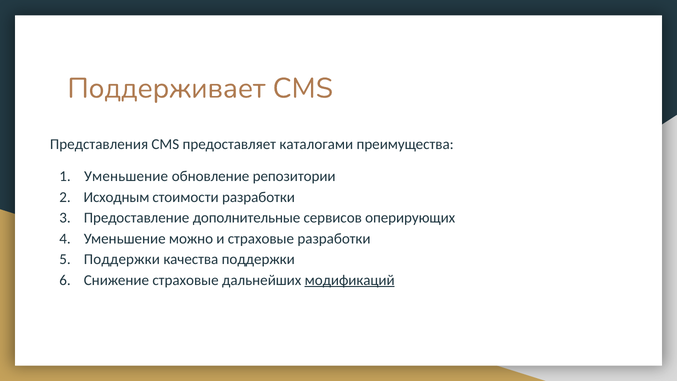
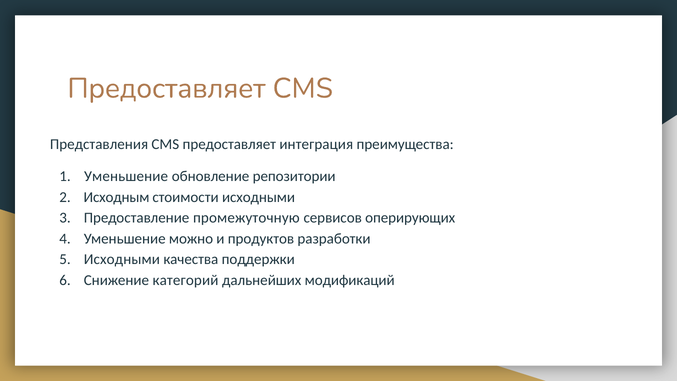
Поддерживает at (166, 88): Поддерживает -> Предоставляет
каталогами: каталогами -> интеграция
стоимости разработки: разработки -> исходными
дополнительные: дополнительные -> промежуточную
и страховые: страховые -> продуктов
Поддержки at (122, 259): Поддержки -> Исходными
Снижение страховые: страховые -> категорий
модификаций underline: present -> none
